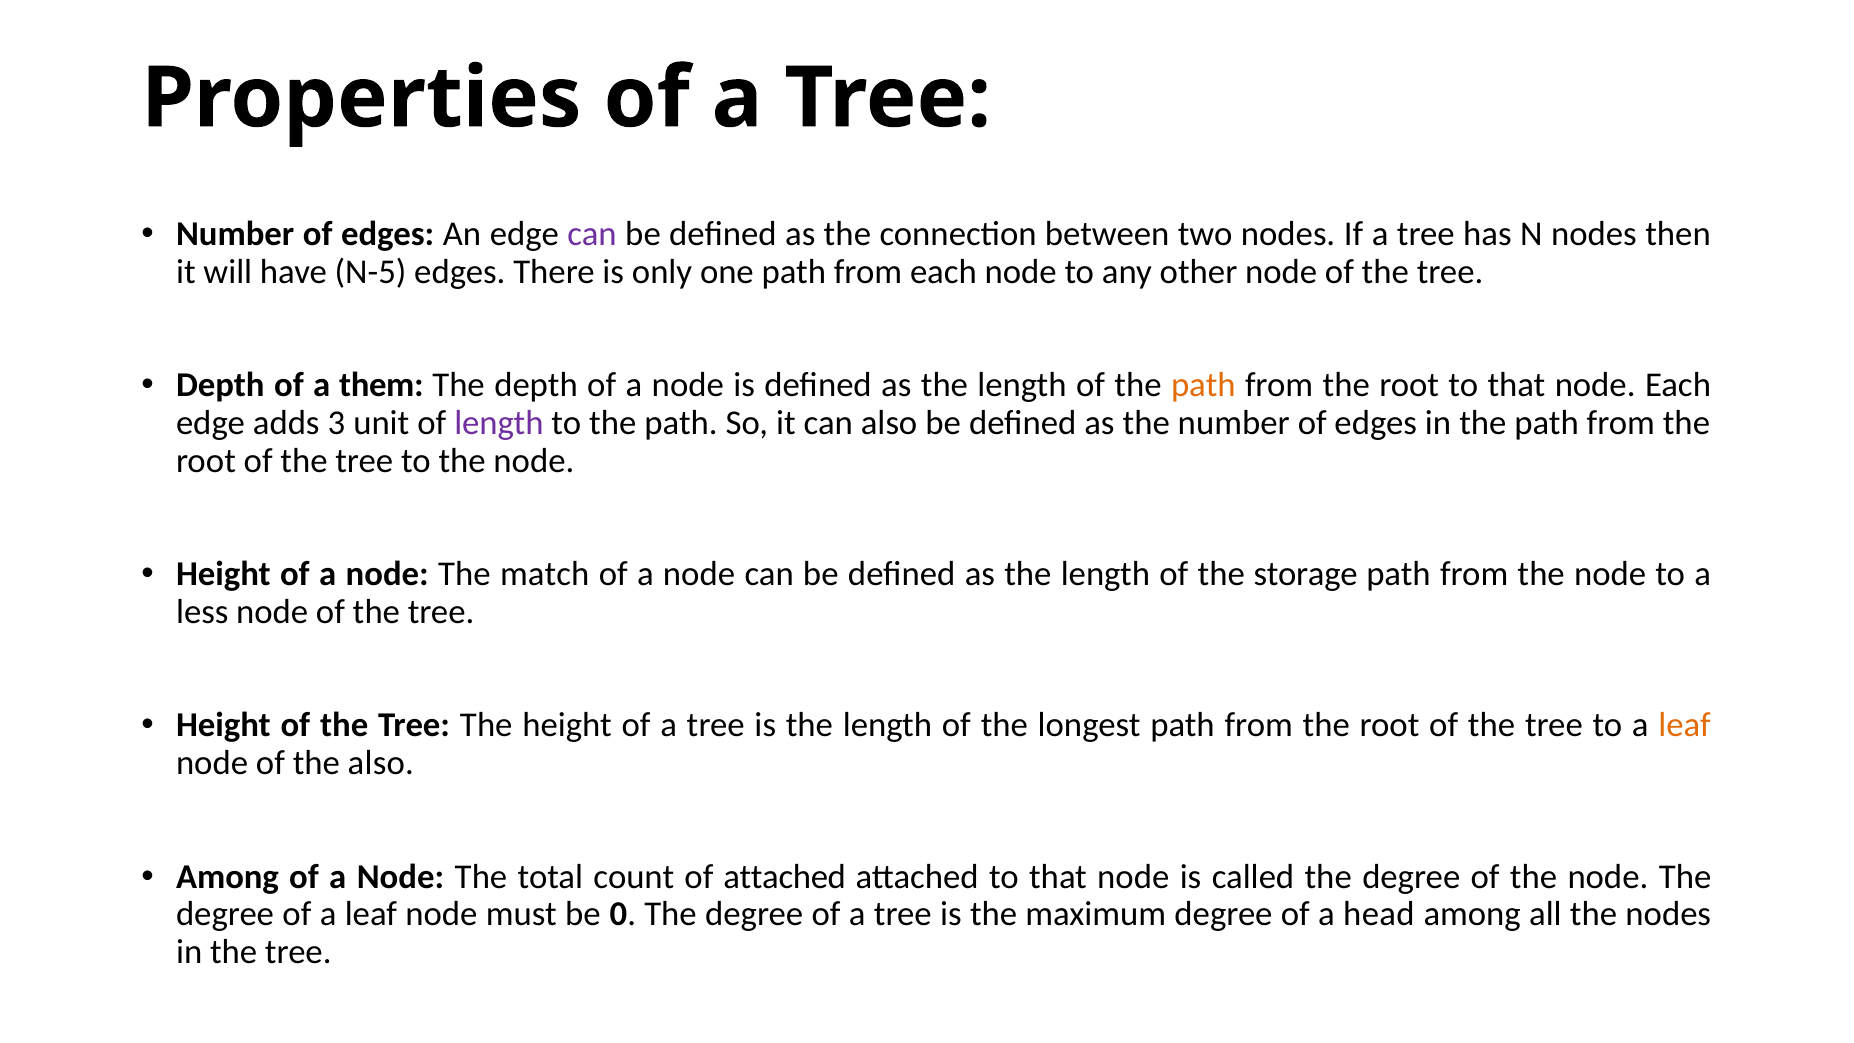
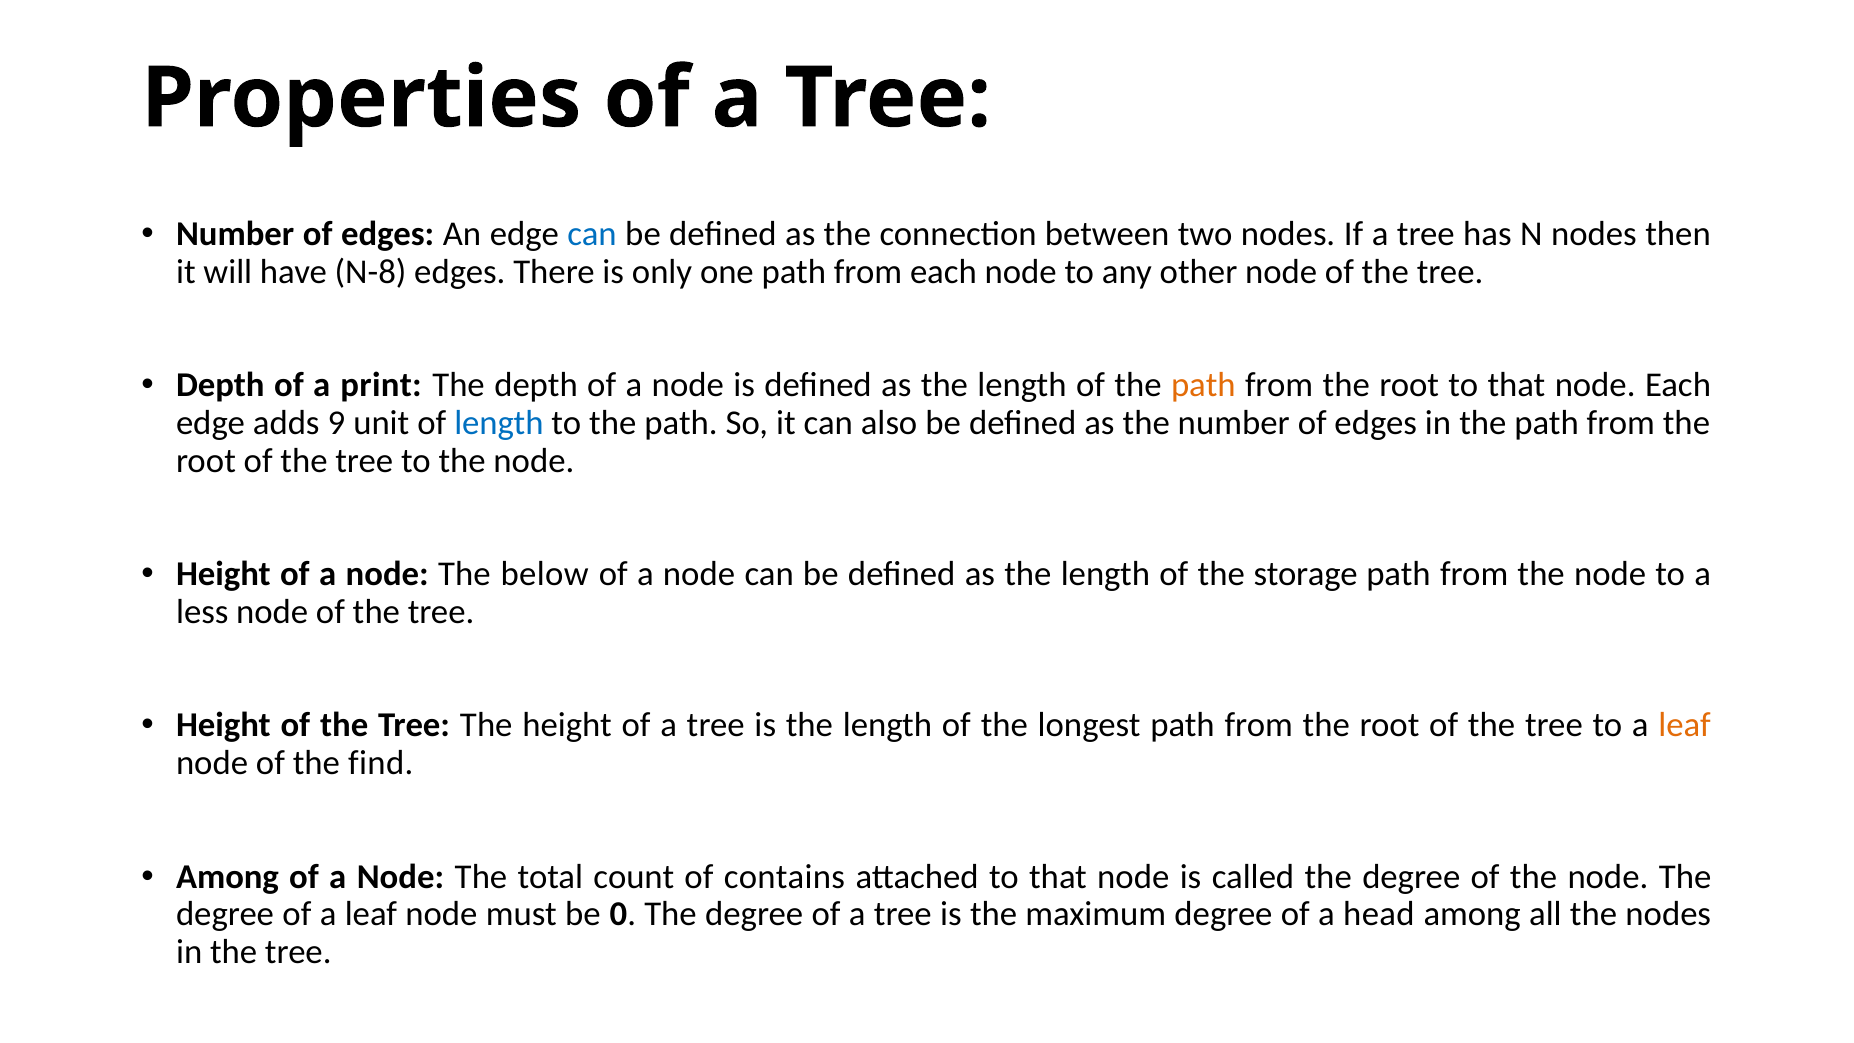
can at (592, 234) colour: purple -> blue
N-5: N-5 -> N-8
them: them -> print
3: 3 -> 9
length at (499, 423) colour: purple -> blue
match: match -> below
the also: also -> find
of attached: attached -> contains
